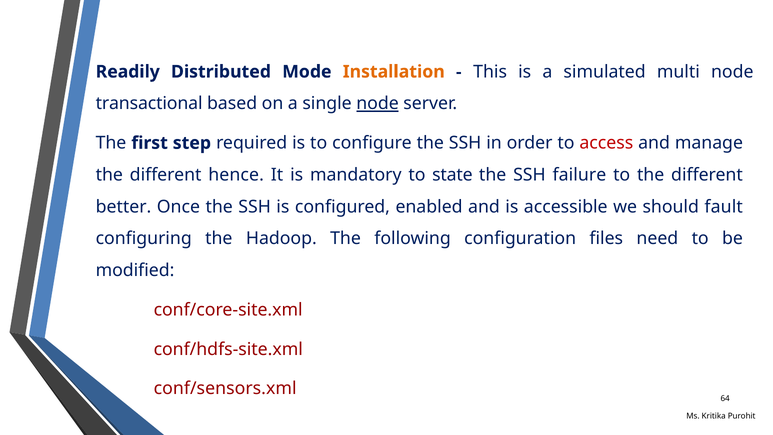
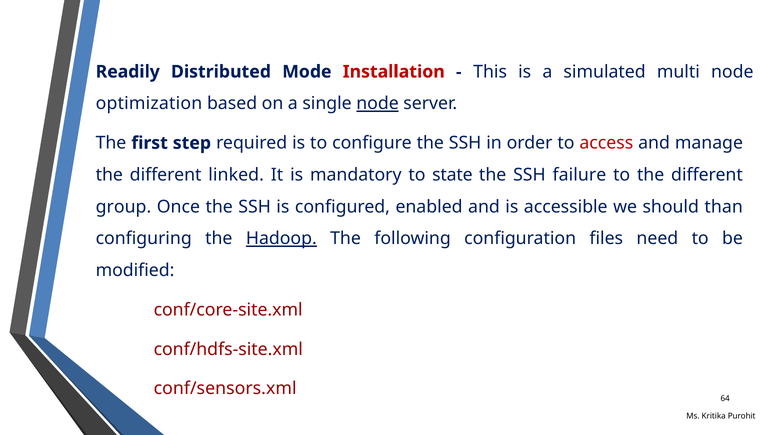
Installation colour: orange -> red
transactional: transactional -> optimization
hence: hence -> linked
better: better -> group
fault: fault -> than
Hadoop underline: none -> present
